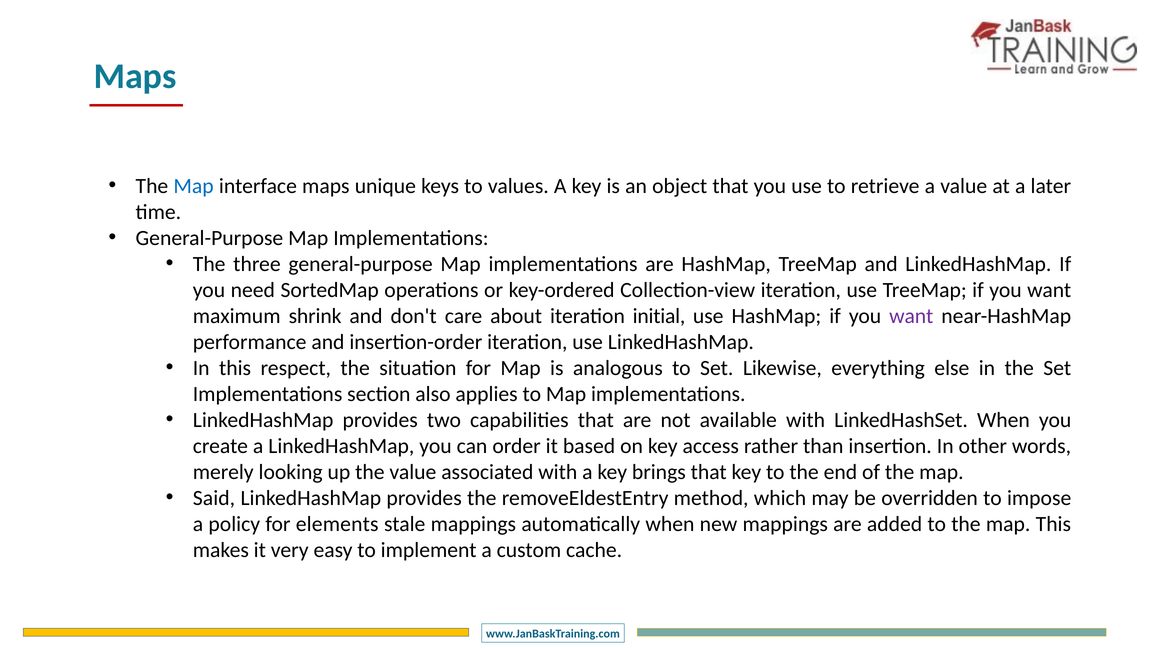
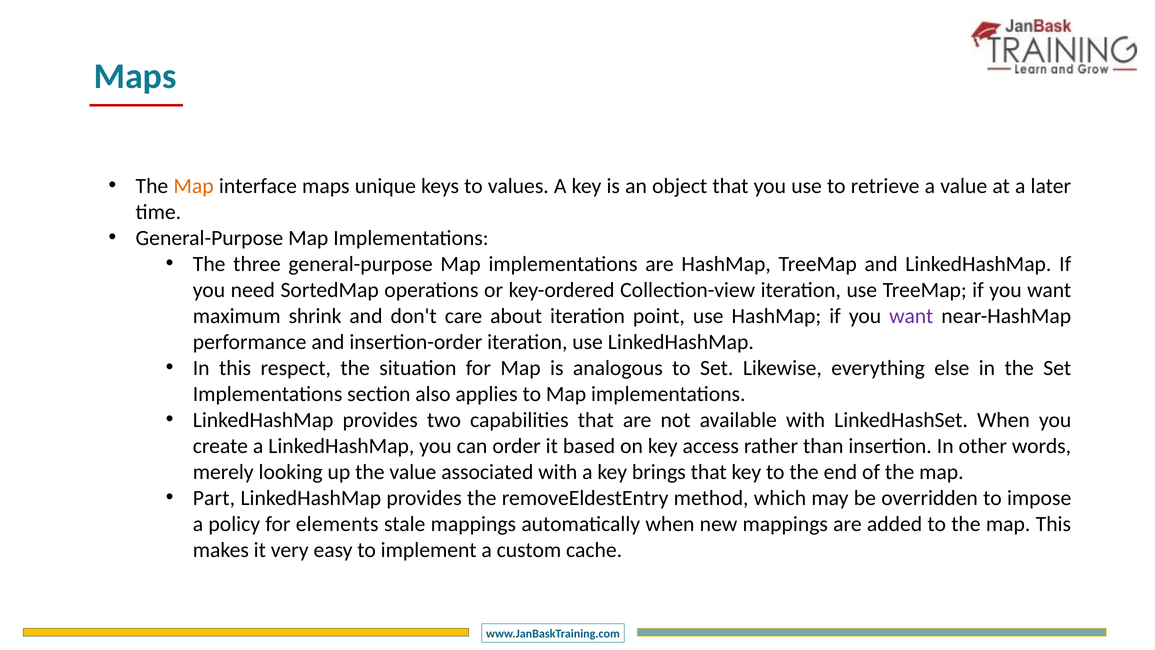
Map at (194, 186) colour: blue -> orange
initial: initial -> point
Said: Said -> Part
